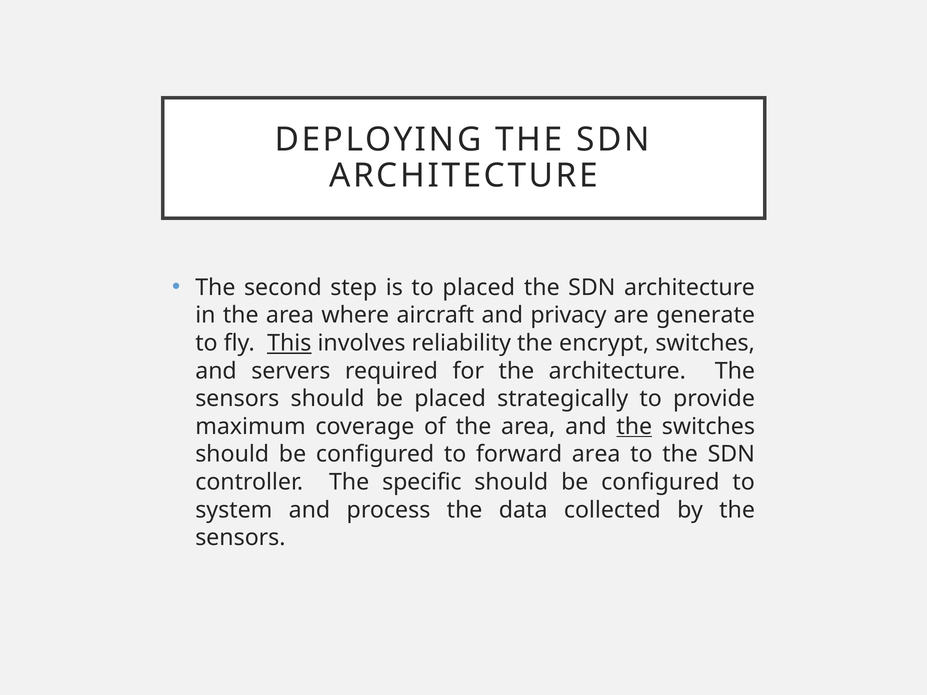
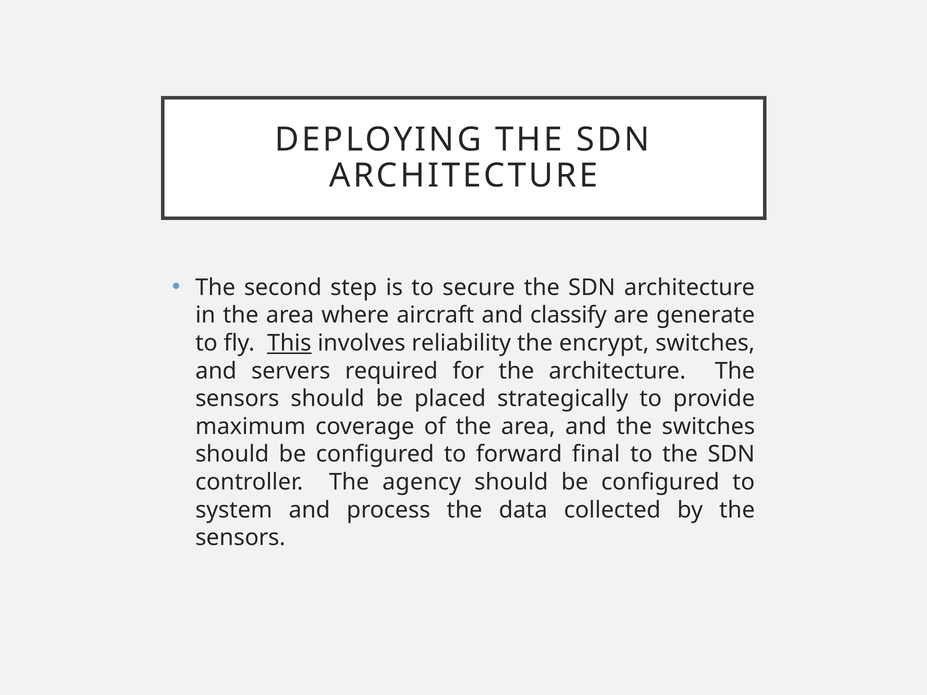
to placed: placed -> secure
privacy: privacy -> classify
the at (634, 427) underline: present -> none
forward area: area -> final
specific: specific -> agency
